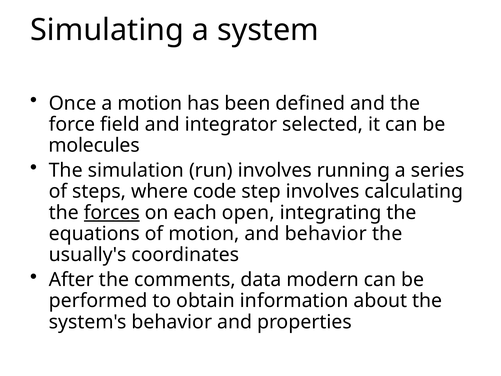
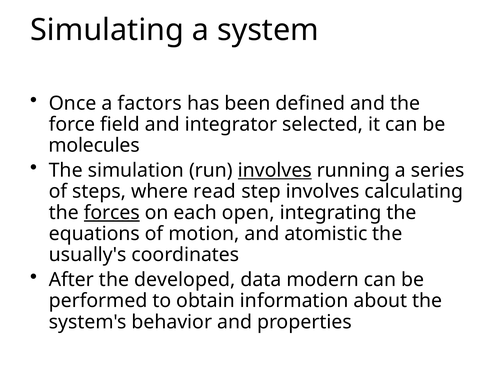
a motion: motion -> factors
involves at (275, 170) underline: none -> present
code: code -> read
and behavior: behavior -> atomistic
comments: comments -> developed
